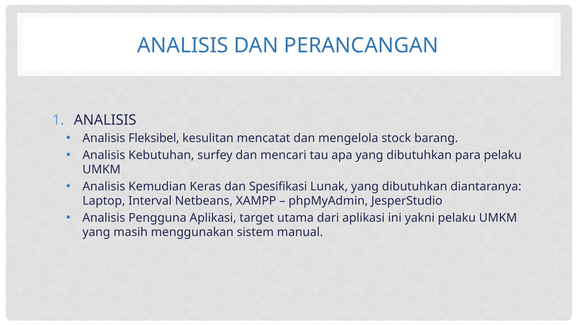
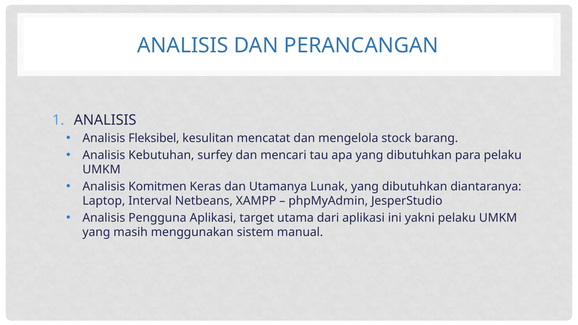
Kemudian: Kemudian -> Komitmen
Spesifikasi: Spesifikasi -> Utamanya
